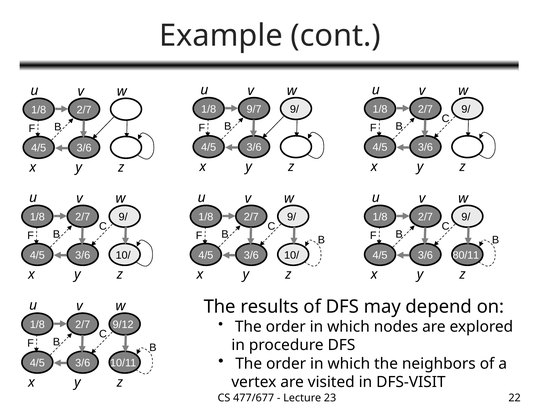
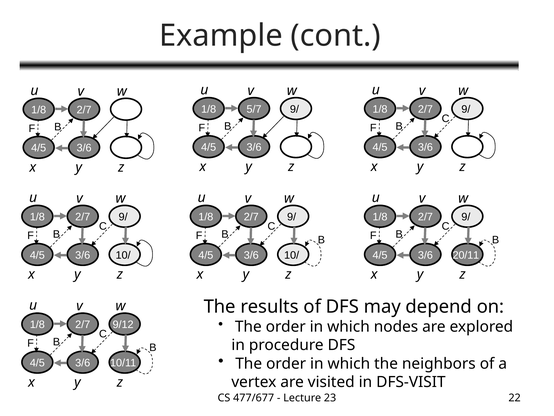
9/7: 9/7 -> 5/7
80/11: 80/11 -> 20/11
